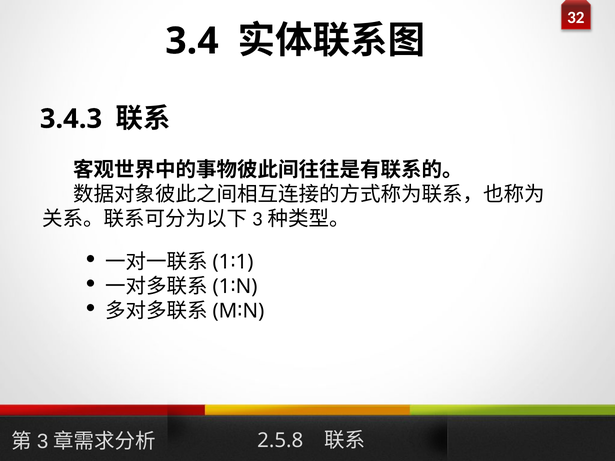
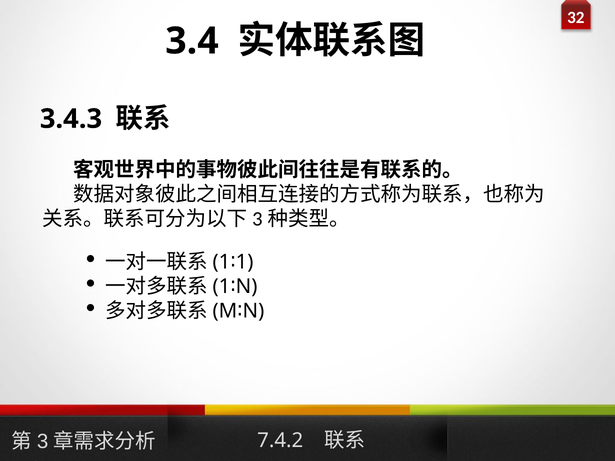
2.5.8: 2.5.8 -> 7.4.2
